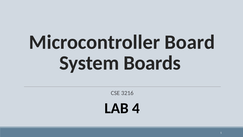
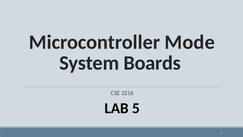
Board: Board -> Mode
4: 4 -> 5
